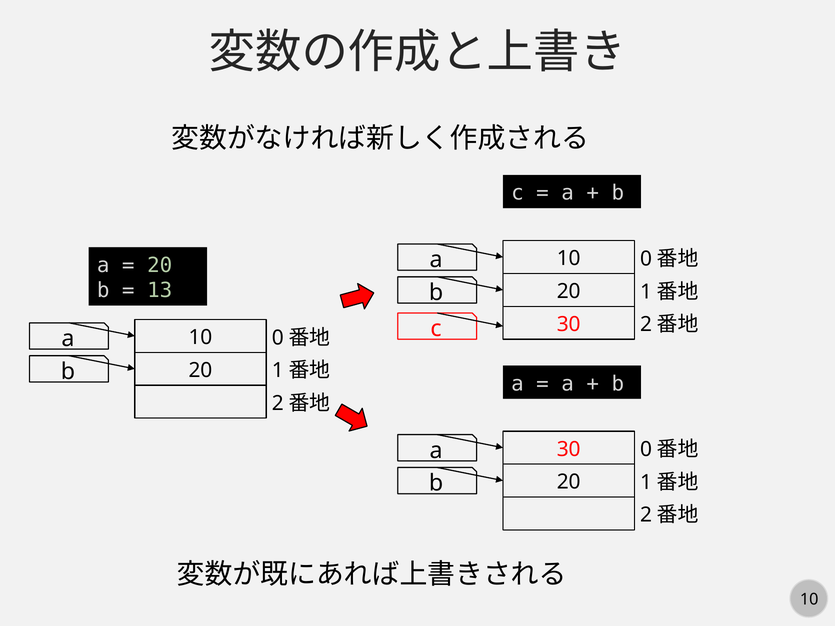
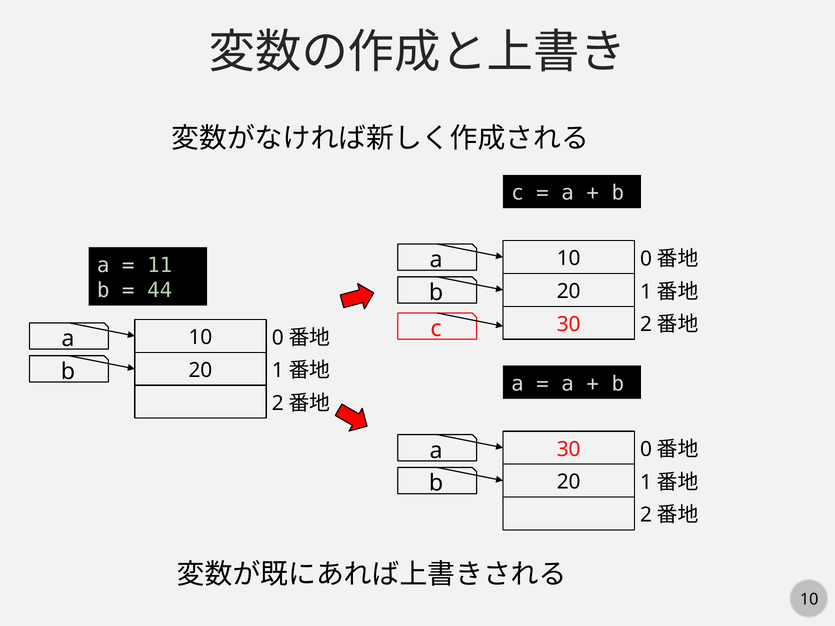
20 at (160, 265): 20 -> 11
13: 13 -> 44
